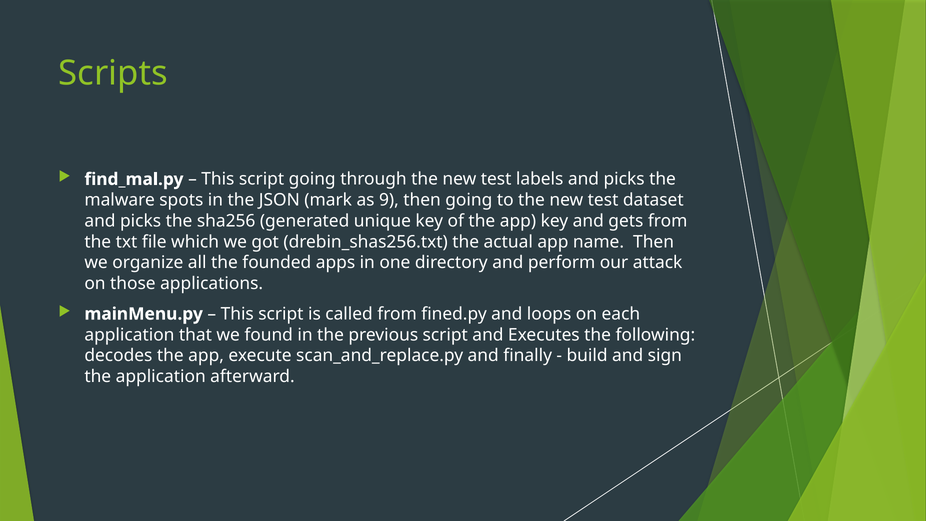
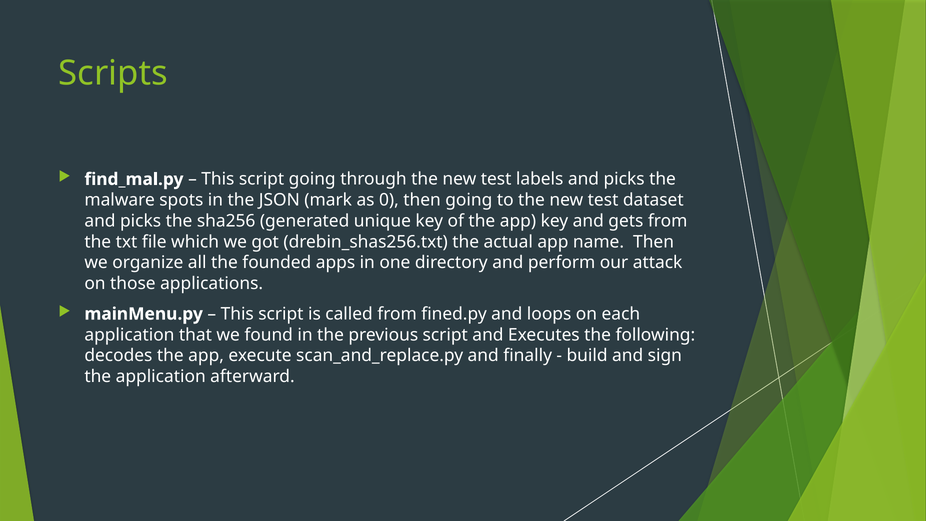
9: 9 -> 0
